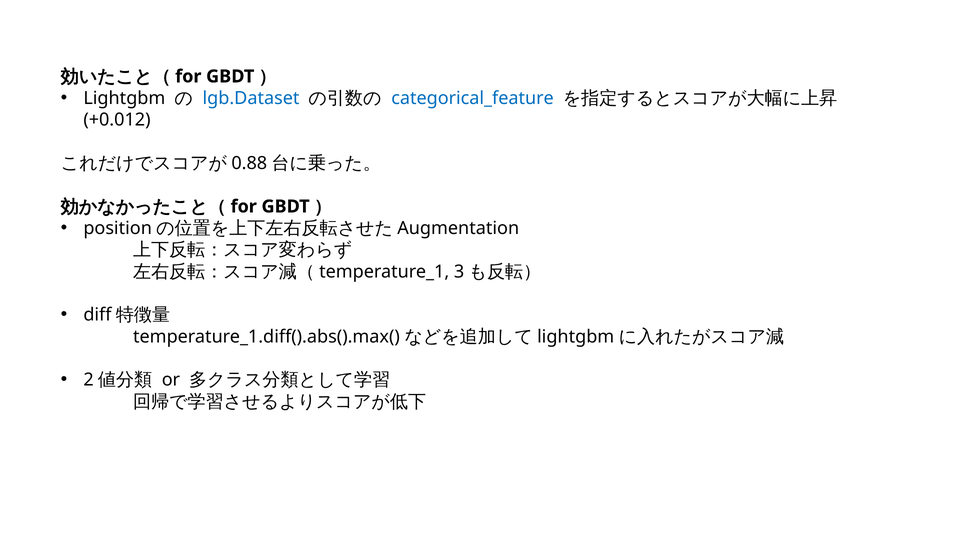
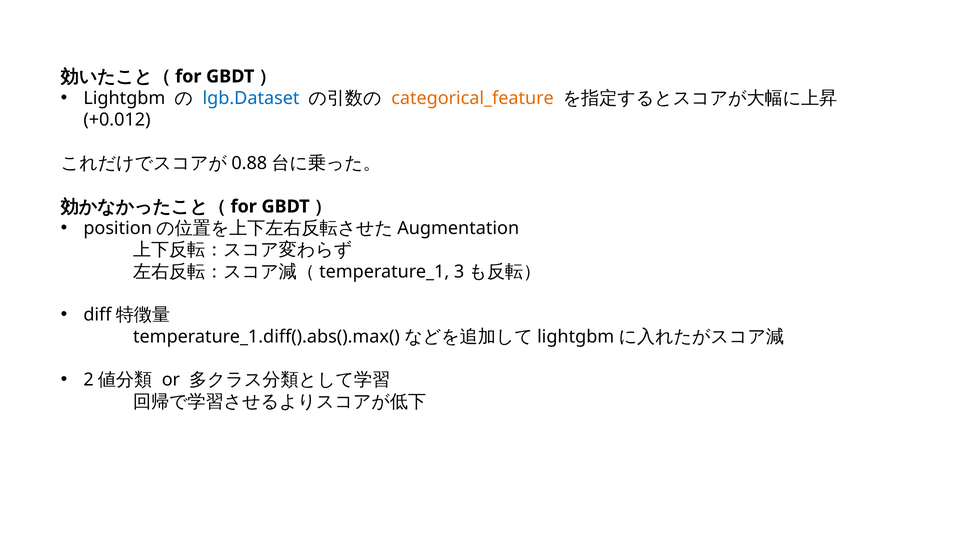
categorical_feature colour: blue -> orange
